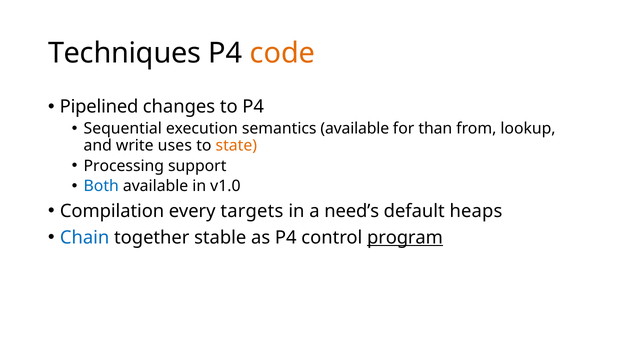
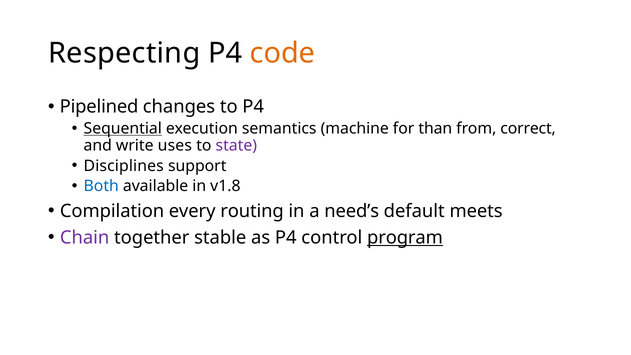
Techniques: Techniques -> Respecting
Sequential underline: none -> present
semantics available: available -> machine
lookup: lookup -> correct
state colour: orange -> purple
Processing: Processing -> Disciplines
v1.0: v1.0 -> v1.8
targets: targets -> routing
heaps: heaps -> meets
Chain colour: blue -> purple
